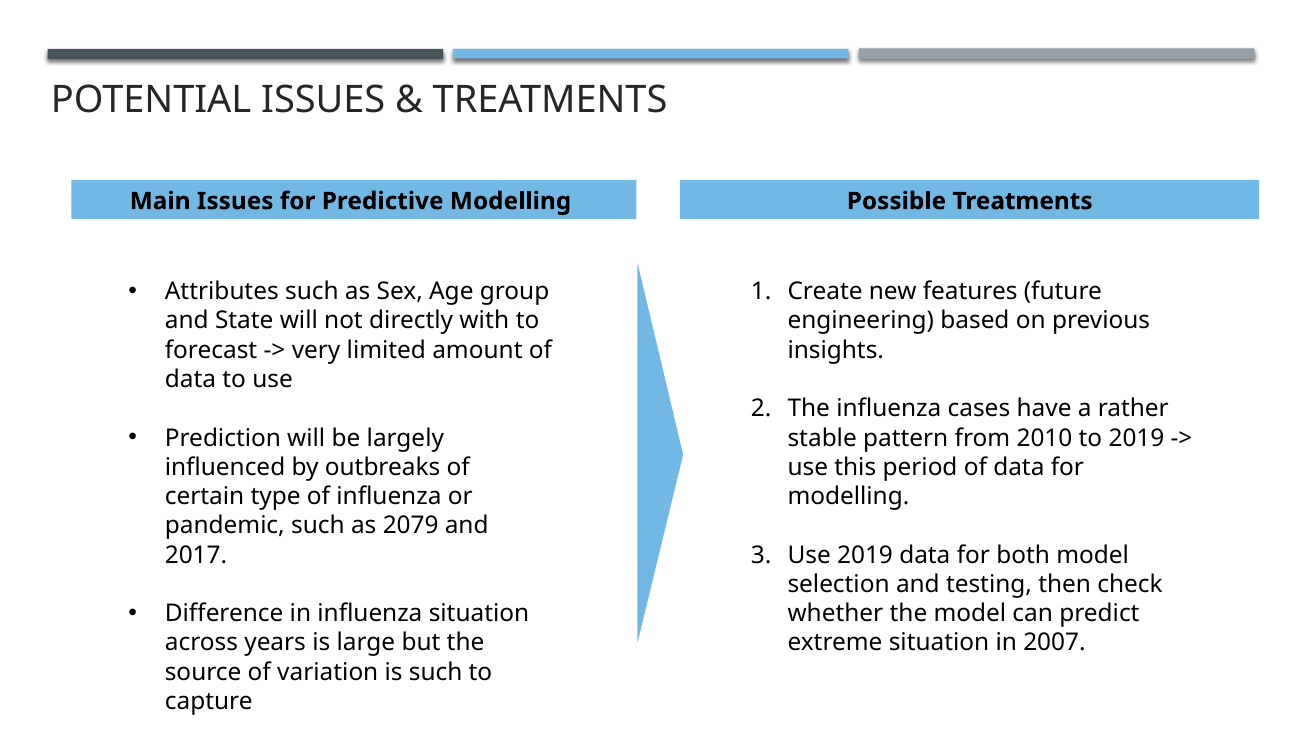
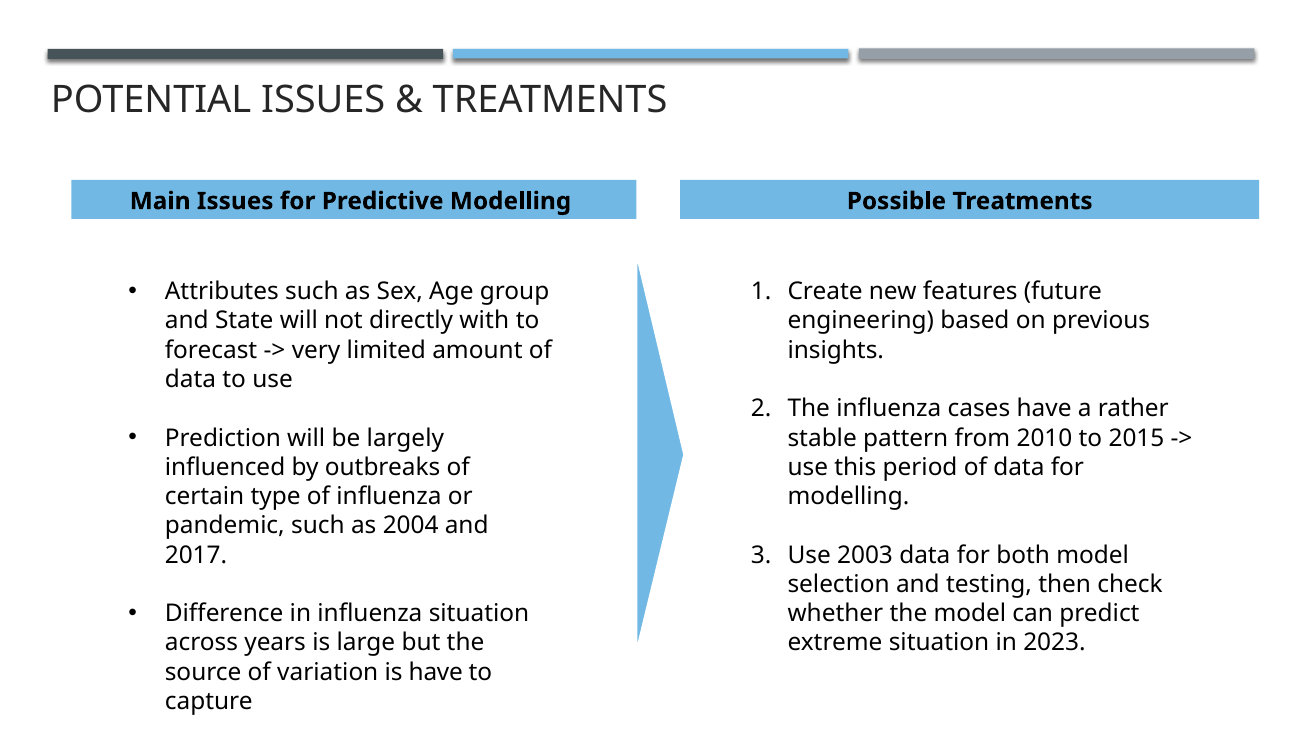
to 2019: 2019 -> 2015
2079: 2079 -> 2004
Use 2019: 2019 -> 2003
2007: 2007 -> 2023
is such: such -> have
